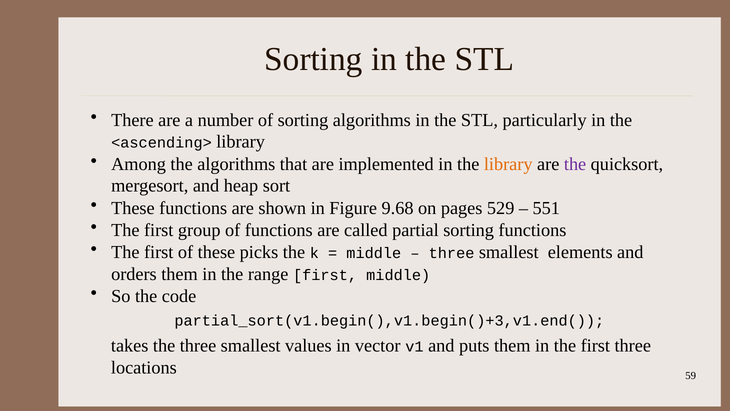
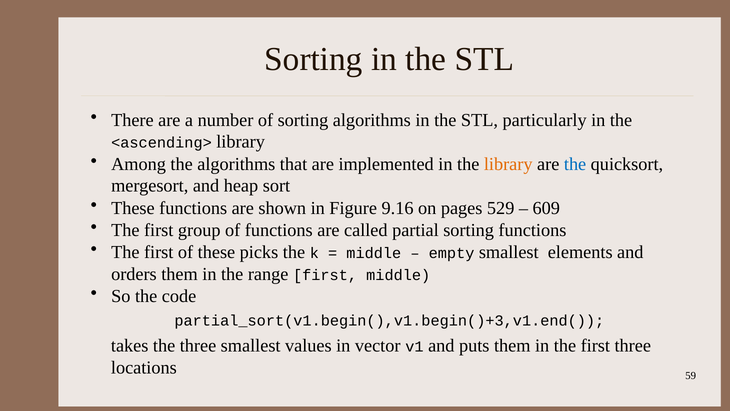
the at (575, 164) colour: purple -> blue
9.68: 9.68 -> 9.16
551: 551 -> 609
three at (452, 253): three -> empty
